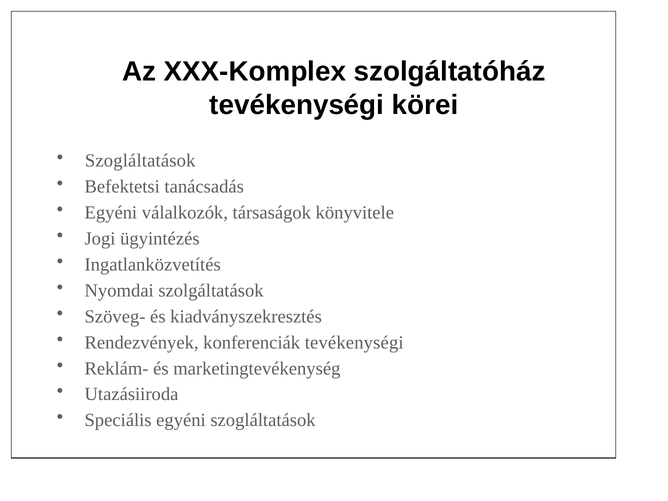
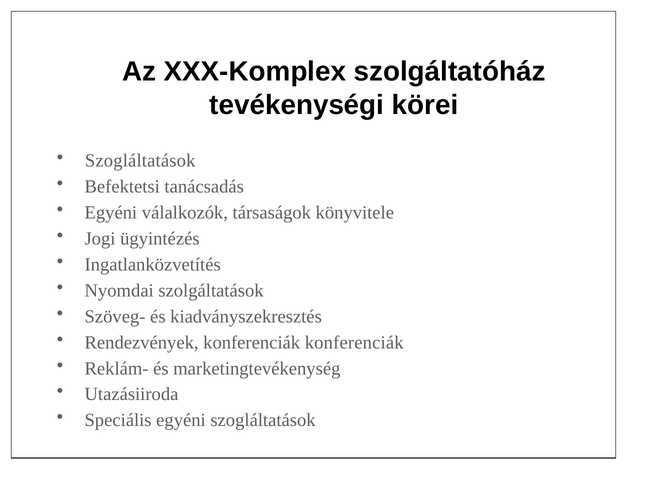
konferenciák tevékenységi: tevékenységi -> konferenciák
